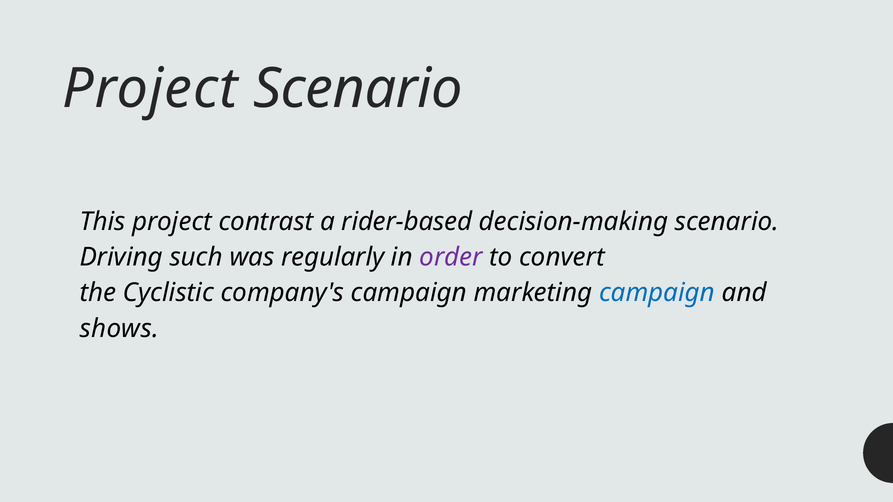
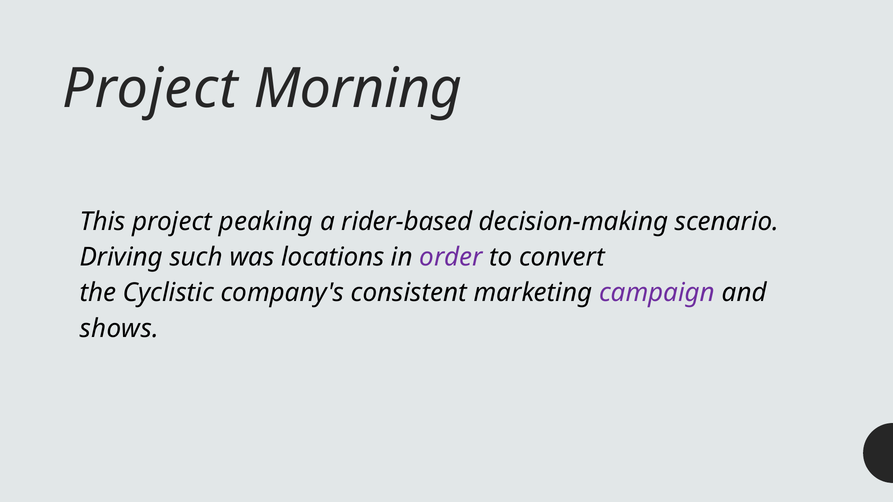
Project Scenario: Scenario -> Morning
contrast: contrast -> peaking
regularly: regularly -> locations
company's campaign: campaign -> consistent
campaign at (657, 293) colour: blue -> purple
